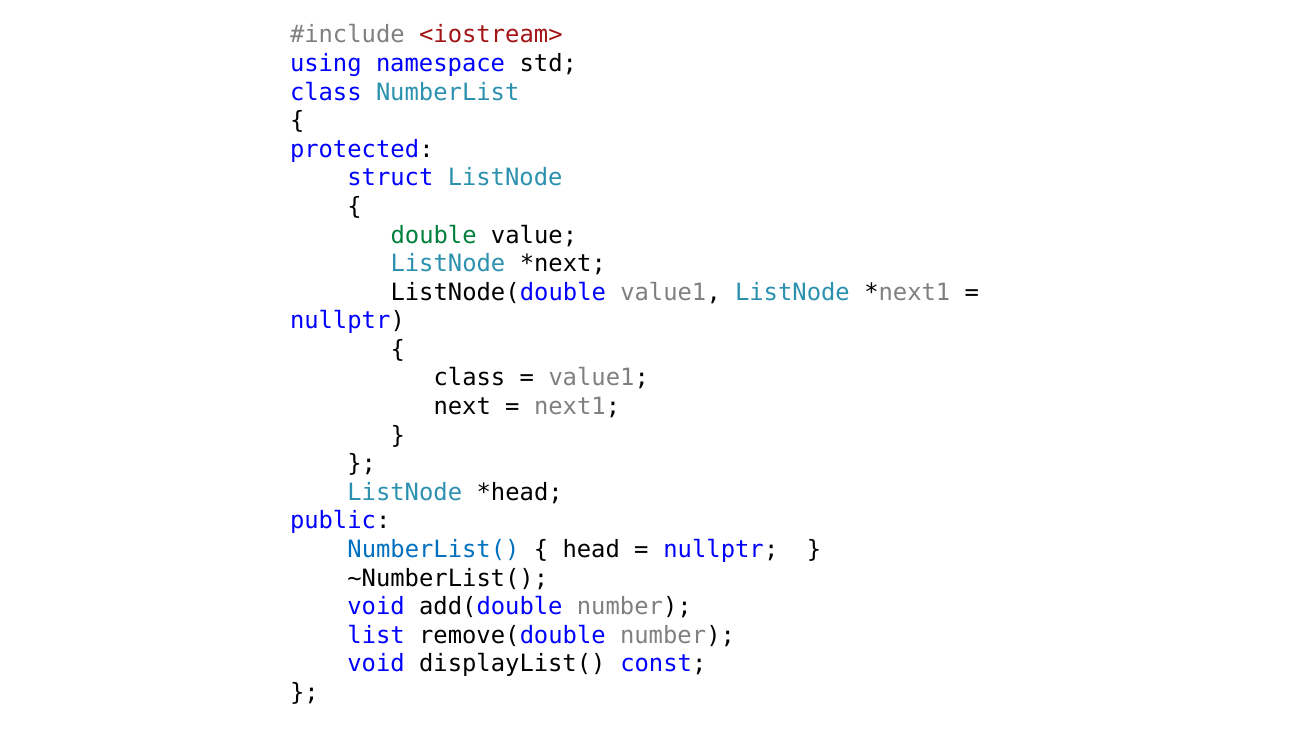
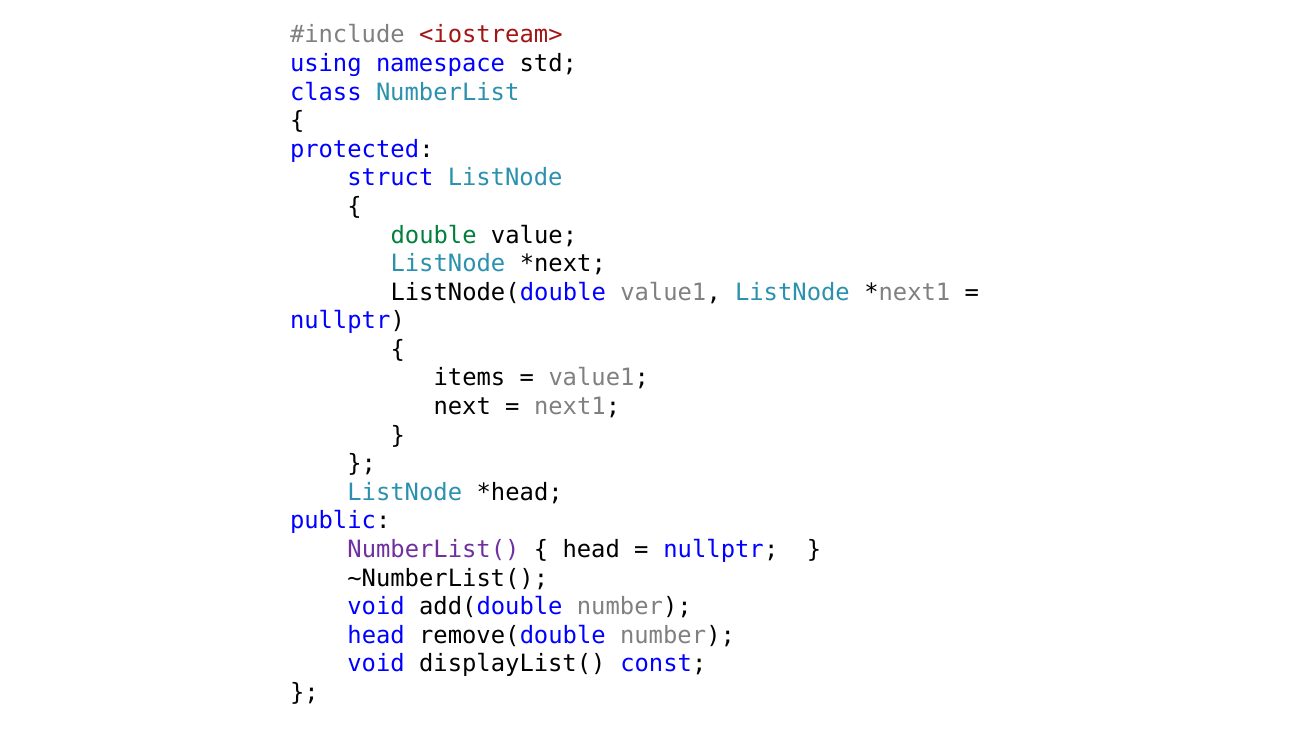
class at (469, 378): class -> items
NumberList( colour: blue -> purple
list at (376, 635): list -> head
